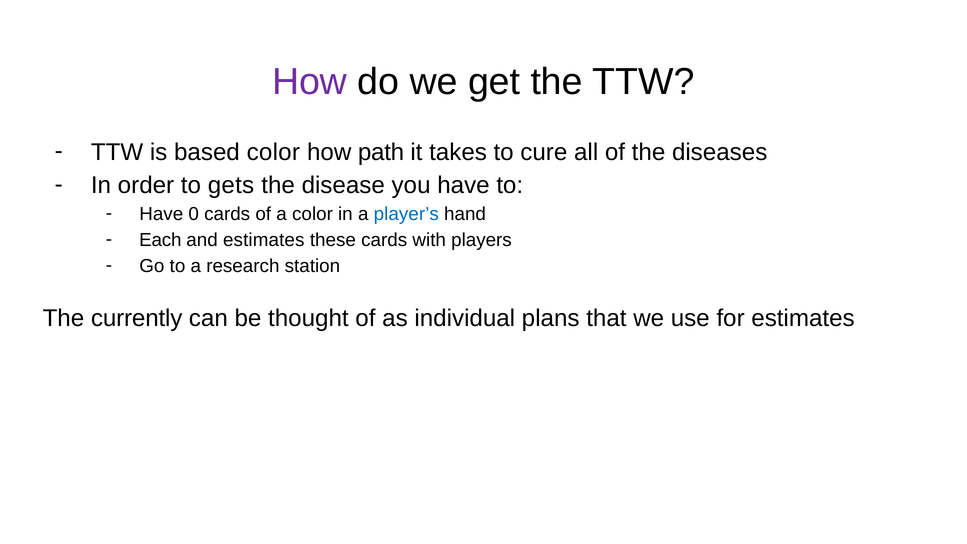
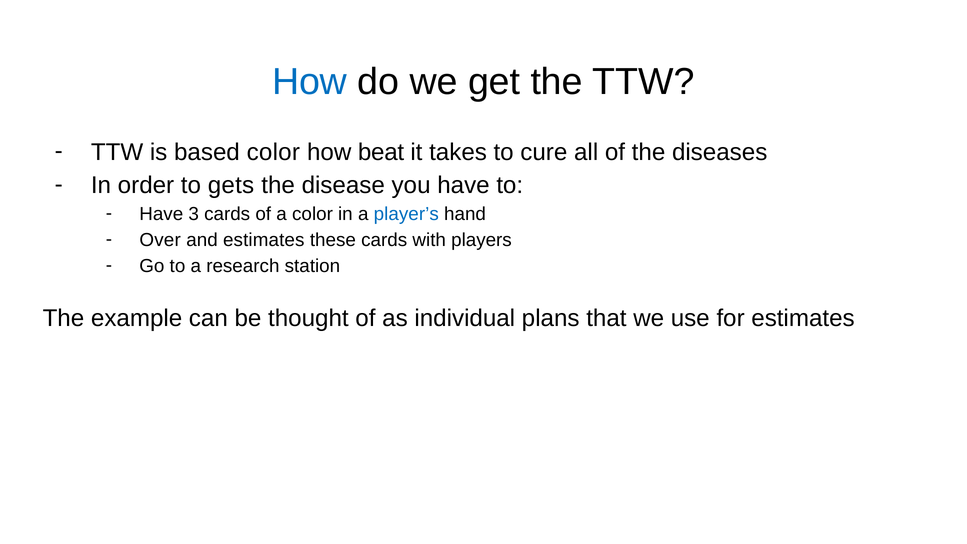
How at (310, 82) colour: purple -> blue
path: path -> beat
0: 0 -> 3
Each: Each -> Over
currently: currently -> example
